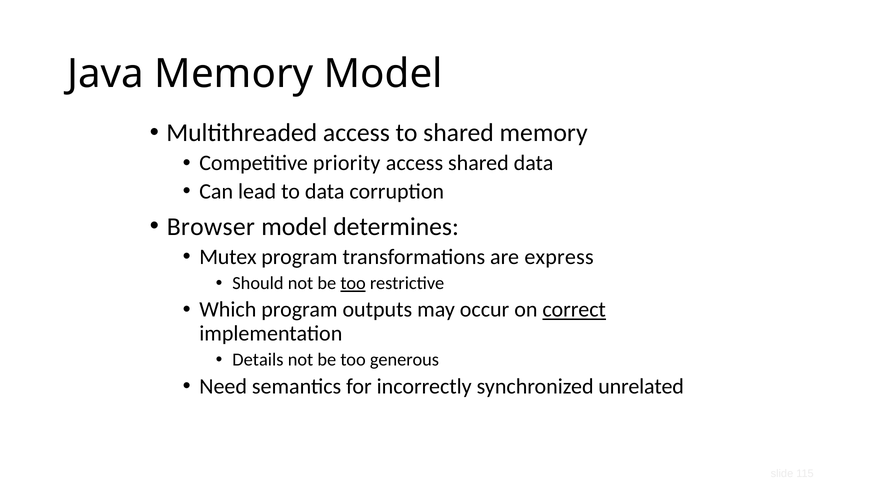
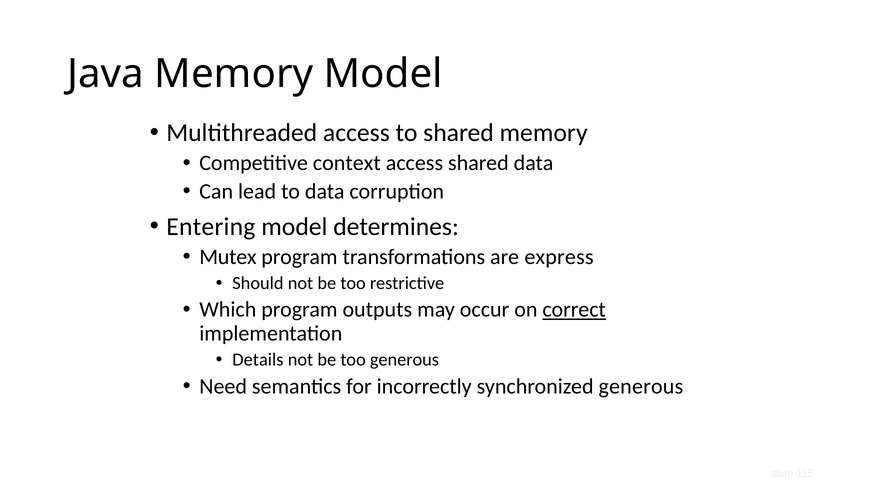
priority: priority -> context
Browser: Browser -> Entering
too at (353, 283) underline: present -> none
synchronized unrelated: unrelated -> generous
